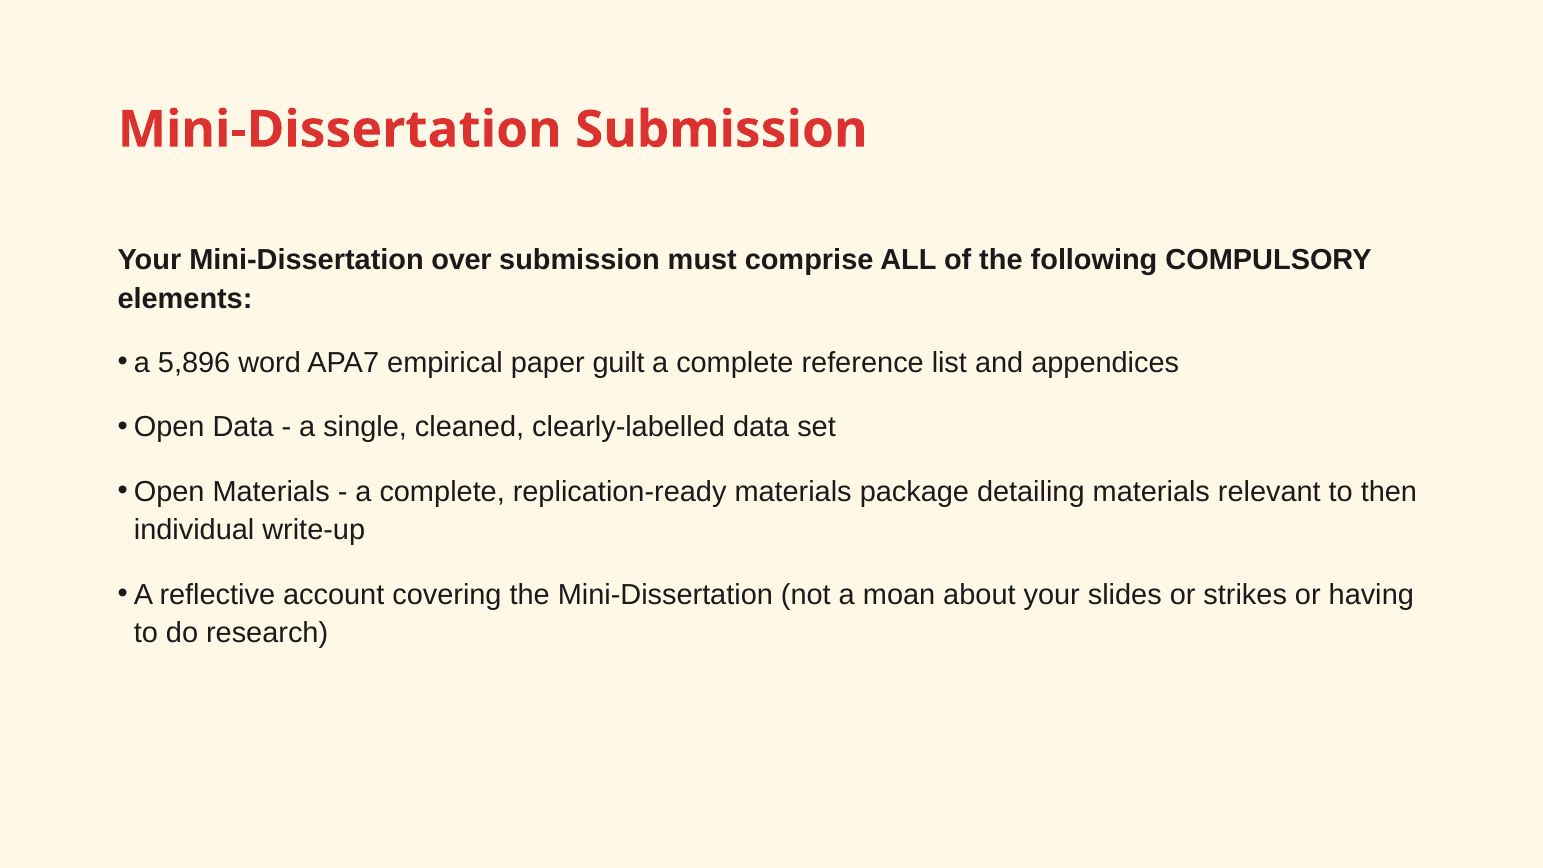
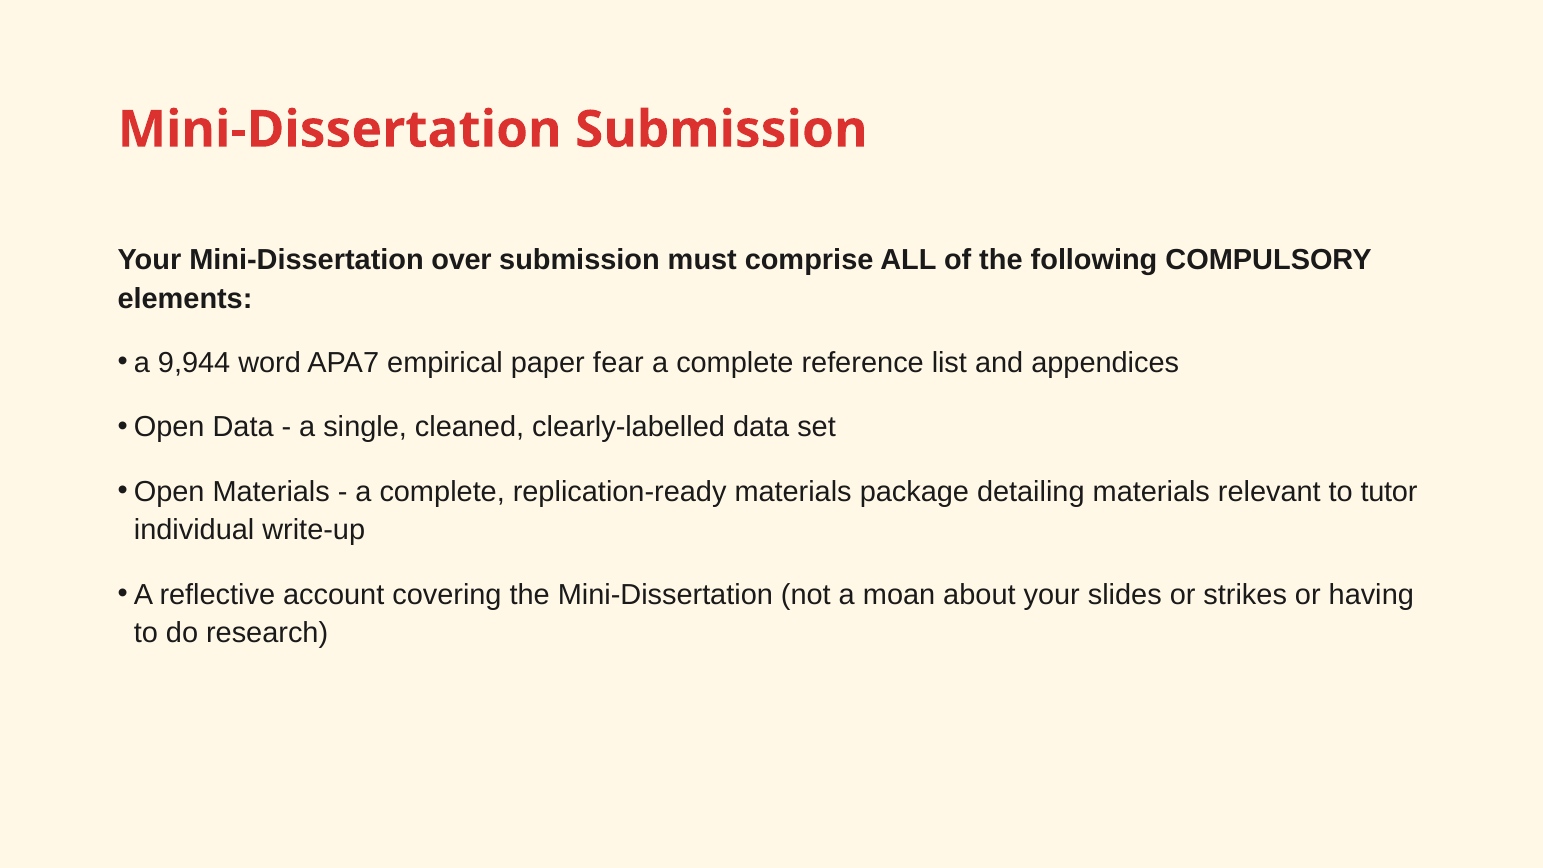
5,896: 5,896 -> 9,944
guilt: guilt -> fear
then: then -> tutor
